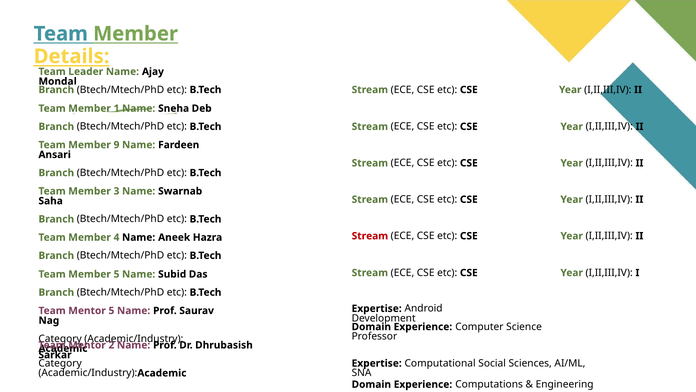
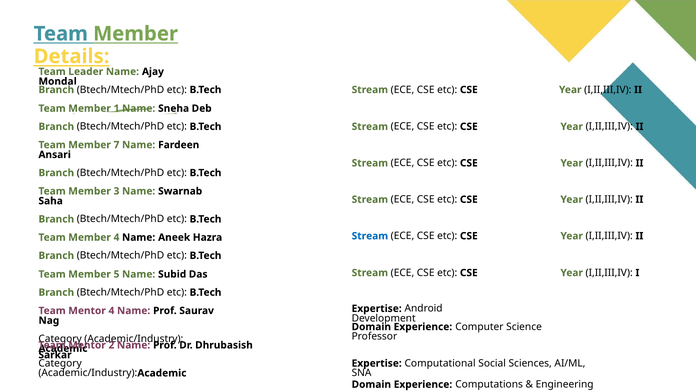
9: 9 -> 7
Stream at (370, 236) colour: red -> blue
Mentor 5: 5 -> 4
